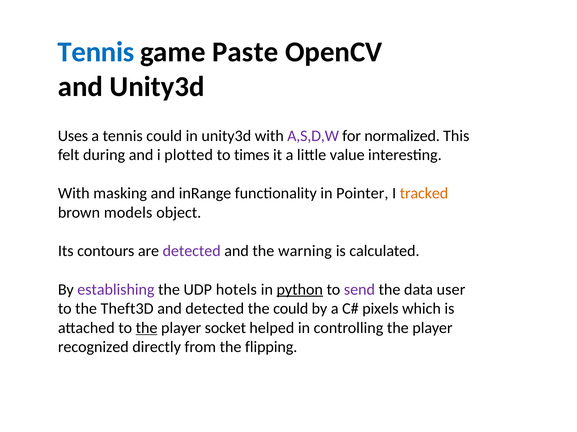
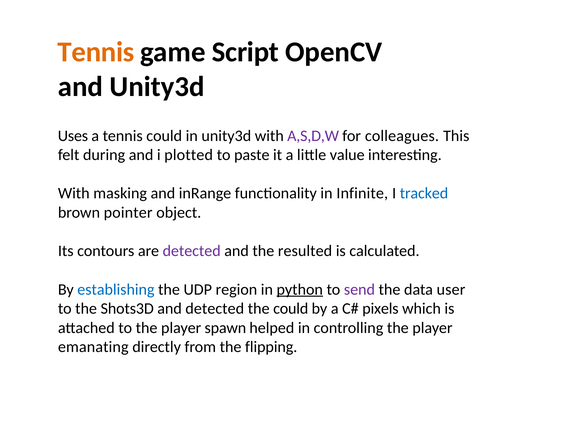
Tennis at (96, 52) colour: blue -> orange
Paste: Paste -> Script
normalized: normalized -> colleagues
times: times -> paste
Pointer: Pointer -> Infinite
tracked colour: orange -> blue
models: models -> pointer
warning: warning -> resulted
establishing colour: purple -> blue
hotels: hotels -> region
Theft3D: Theft3D -> Shots3D
the at (147, 328) underline: present -> none
socket: socket -> spawn
recognized: recognized -> emanating
